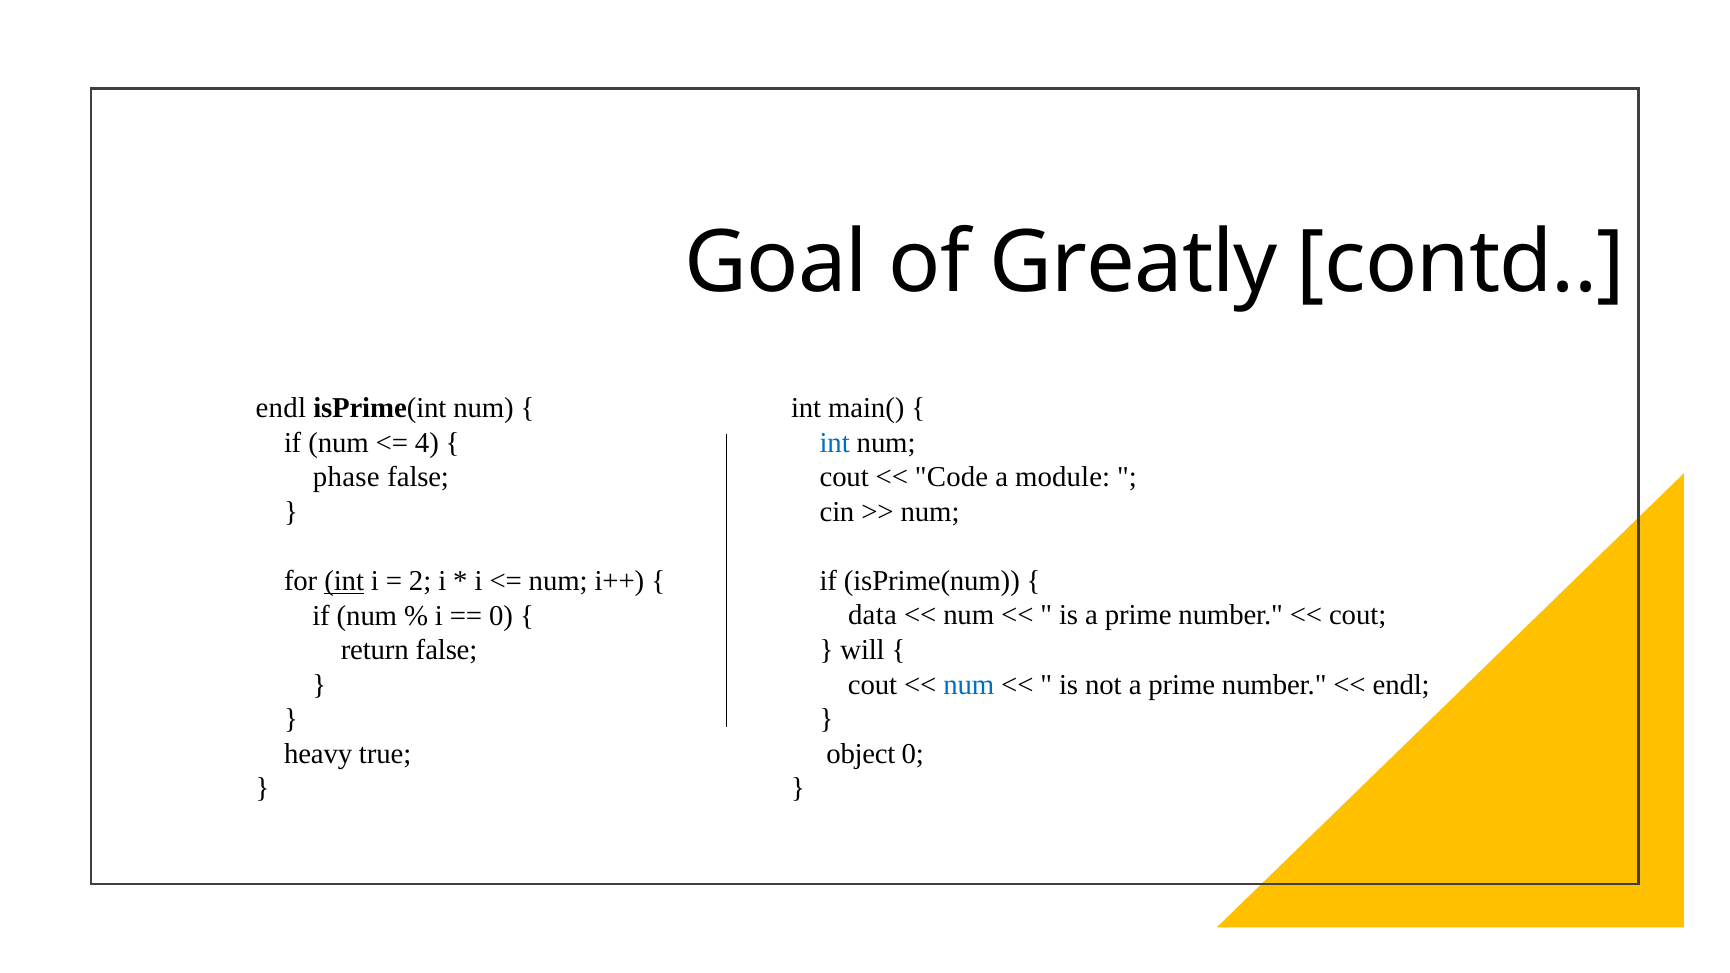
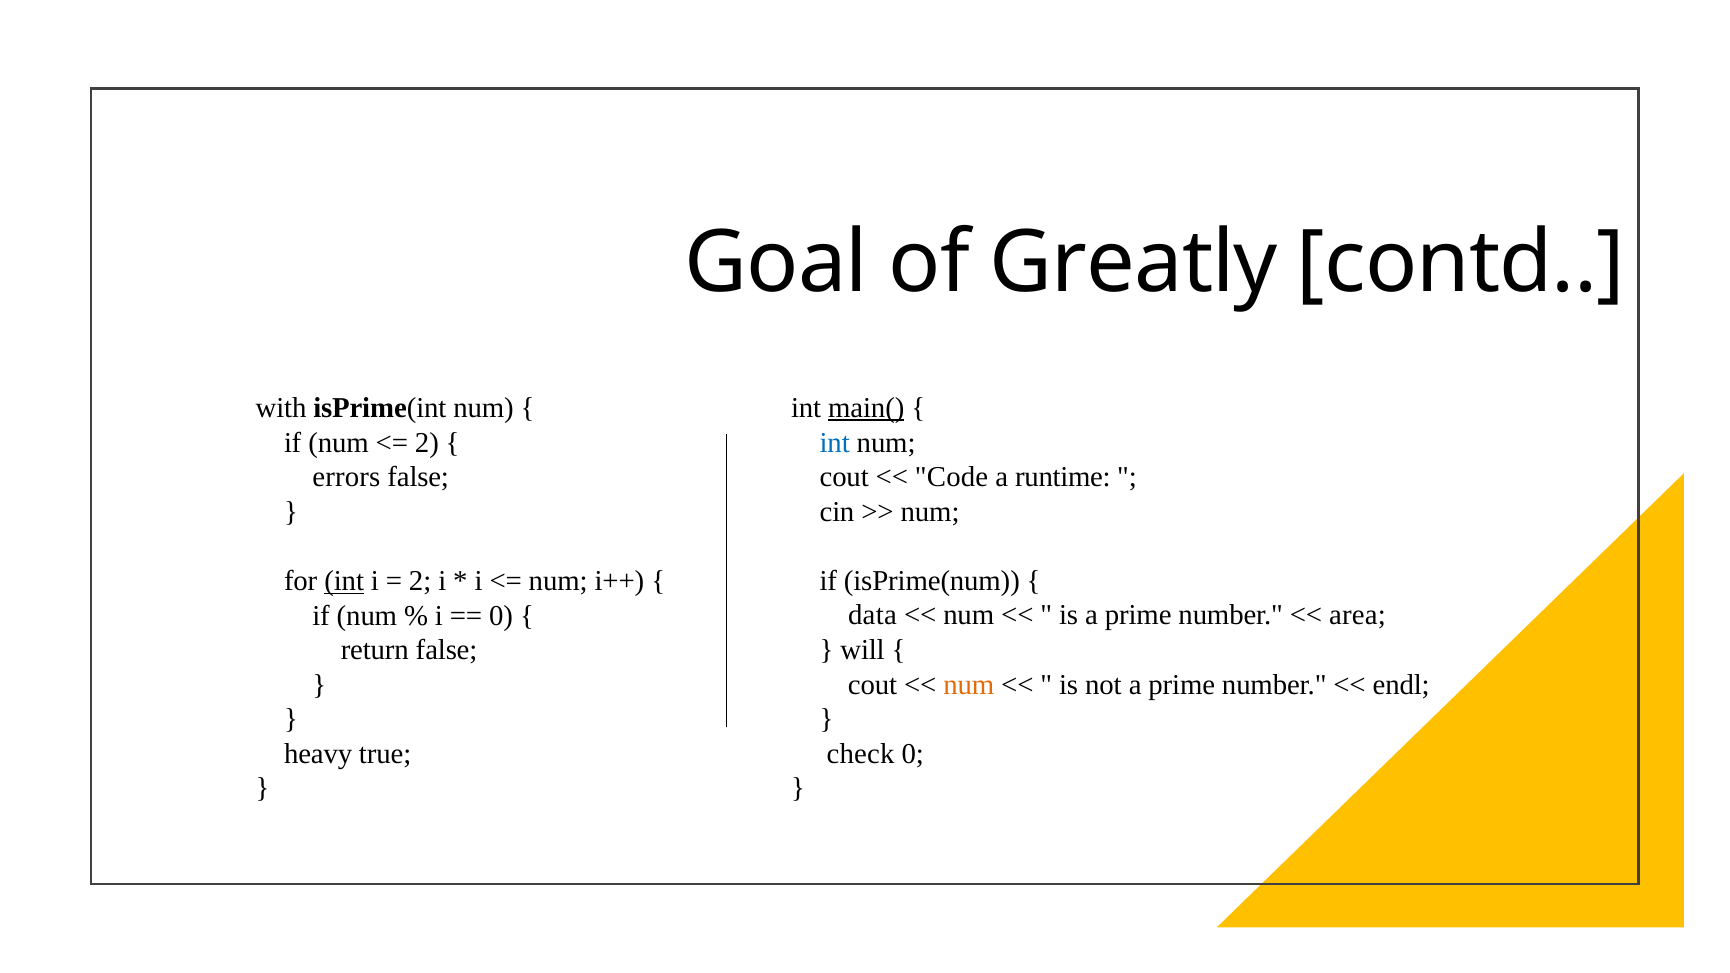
main( underline: none -> present
endl at (281, 408): endl -> with
4 at (427, 443): 4 -> 2
module: module -> runtime
phase: phase -> errors
cout at (1358, 615): cout -> area
num at (969, 685) colour: blue -> orange
object: object -> check
